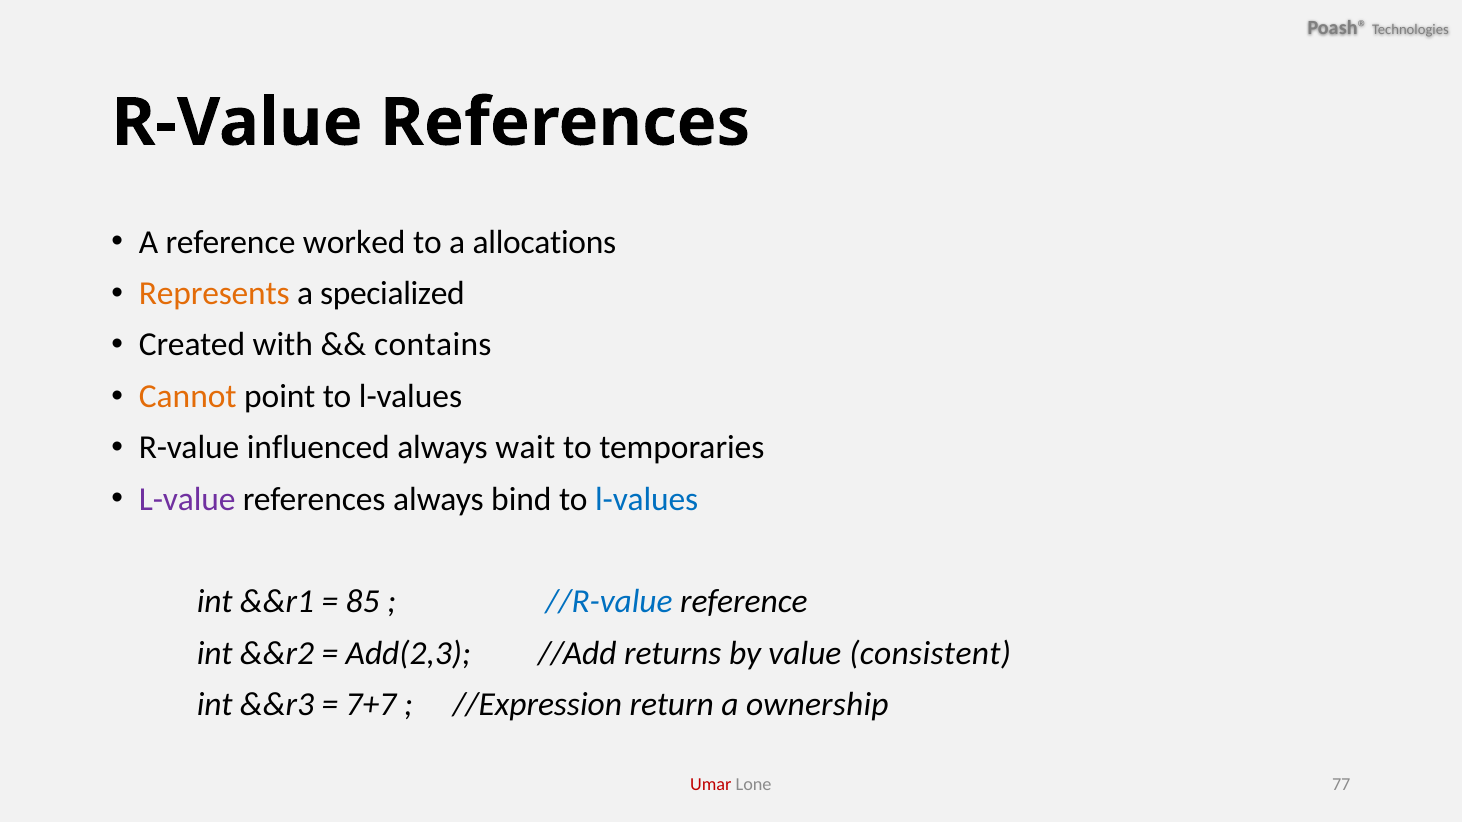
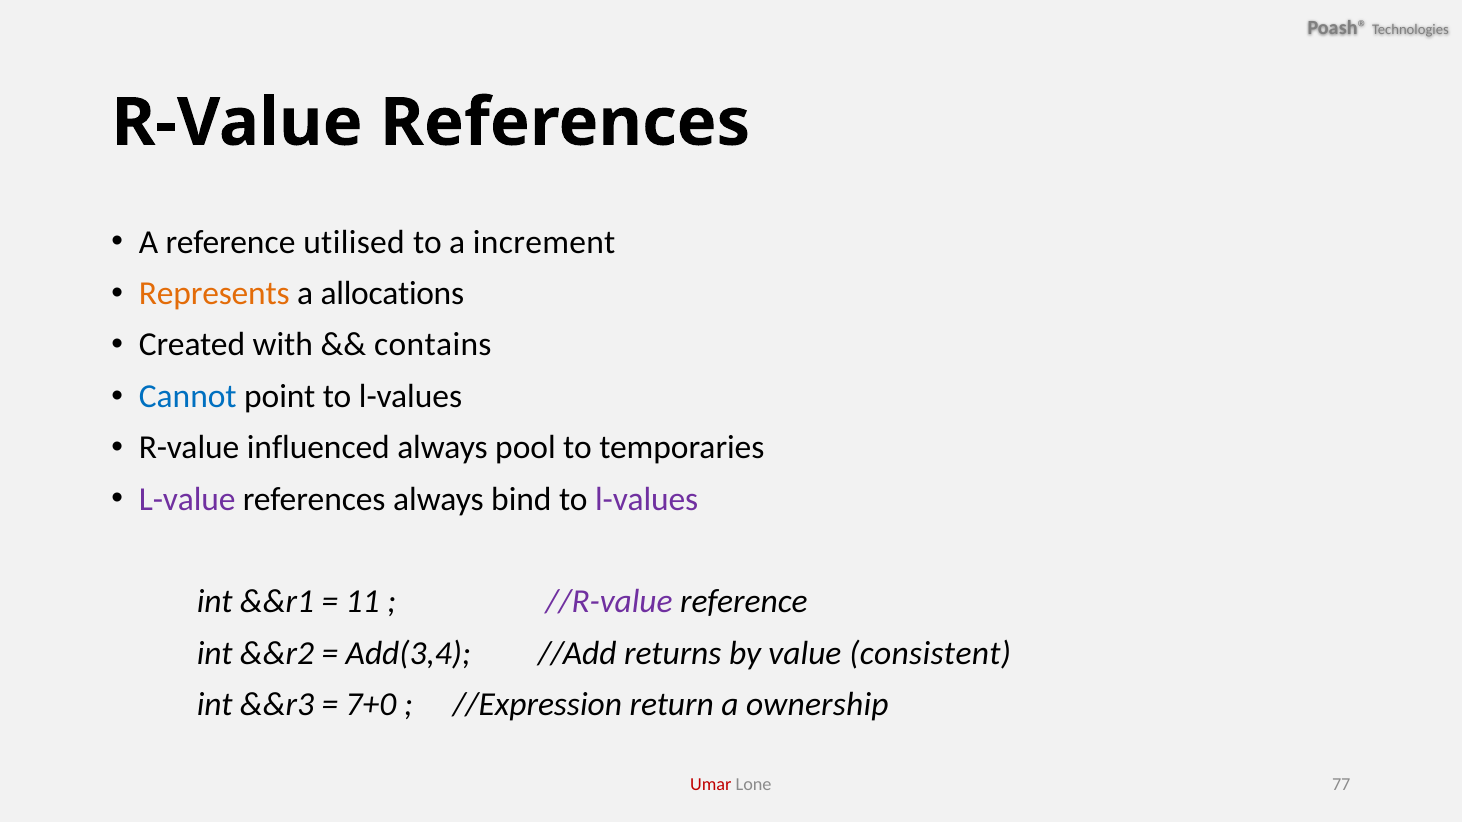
worked: worked -> utilised
allocations: allocations -> increment
specialized: specialized -> allocations
Cannot colour: orange -> blue
wait: wait -> pool
l-values at (647, 499) colour: blue -> purple
85: 85 -> 11
//R-value colour: blue -> purple
Add(2,3: Add(2,3 -> Add(3,4
7+7: 7+7 -> 7+0
